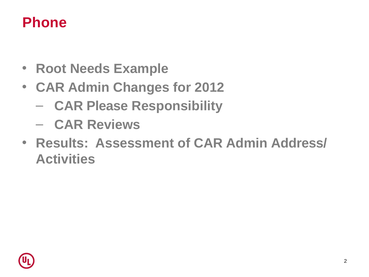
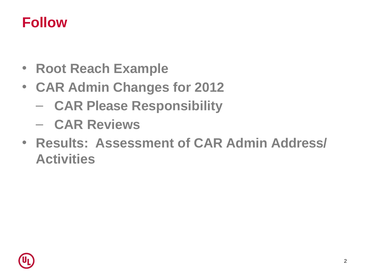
Phone: Phone -> Follow
Needs: Needs -> Reach
